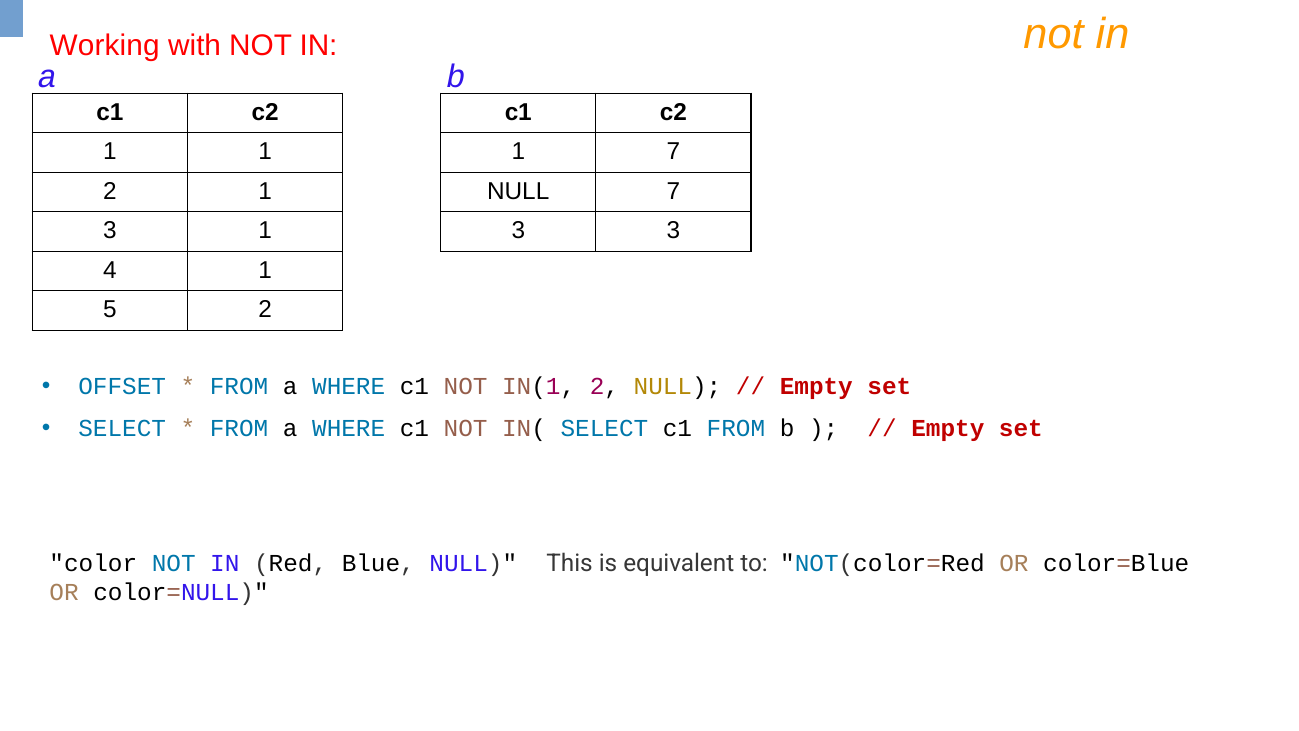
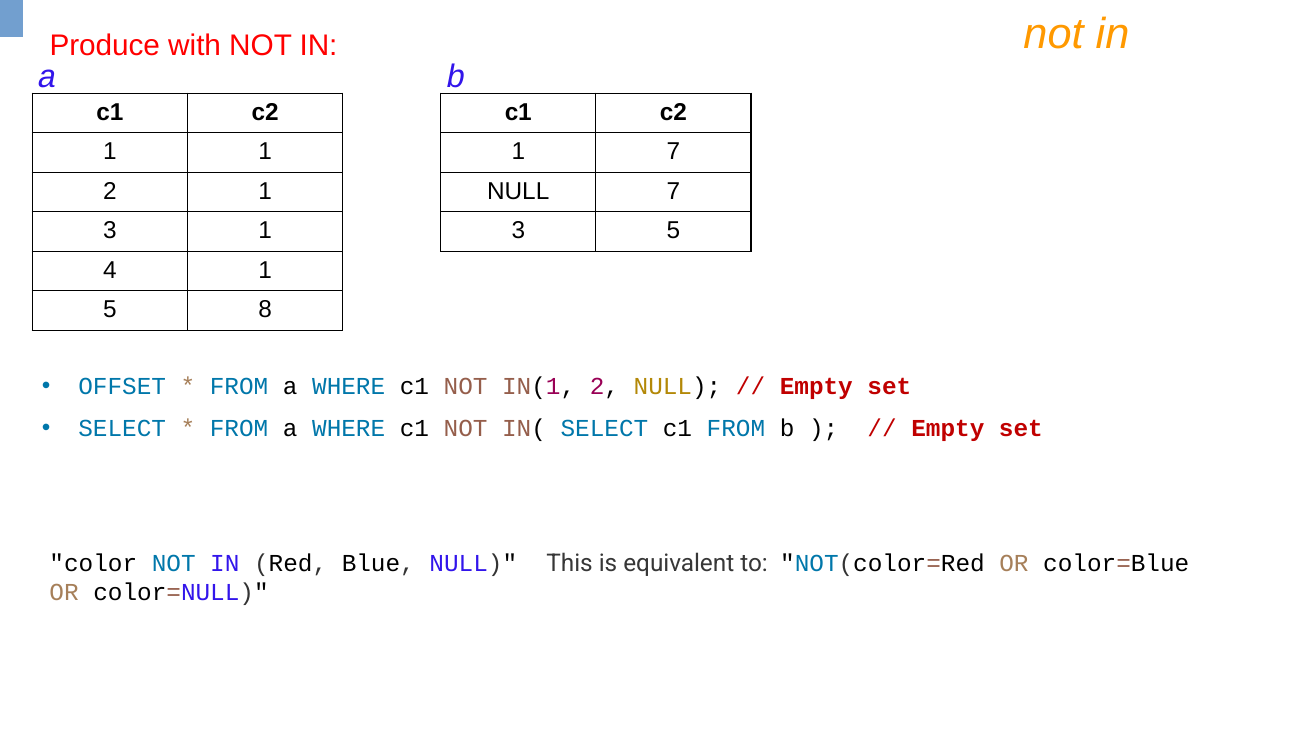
Working: Working -> Produce
3 3: 3 -> 5
5 2: 2 -> 8
